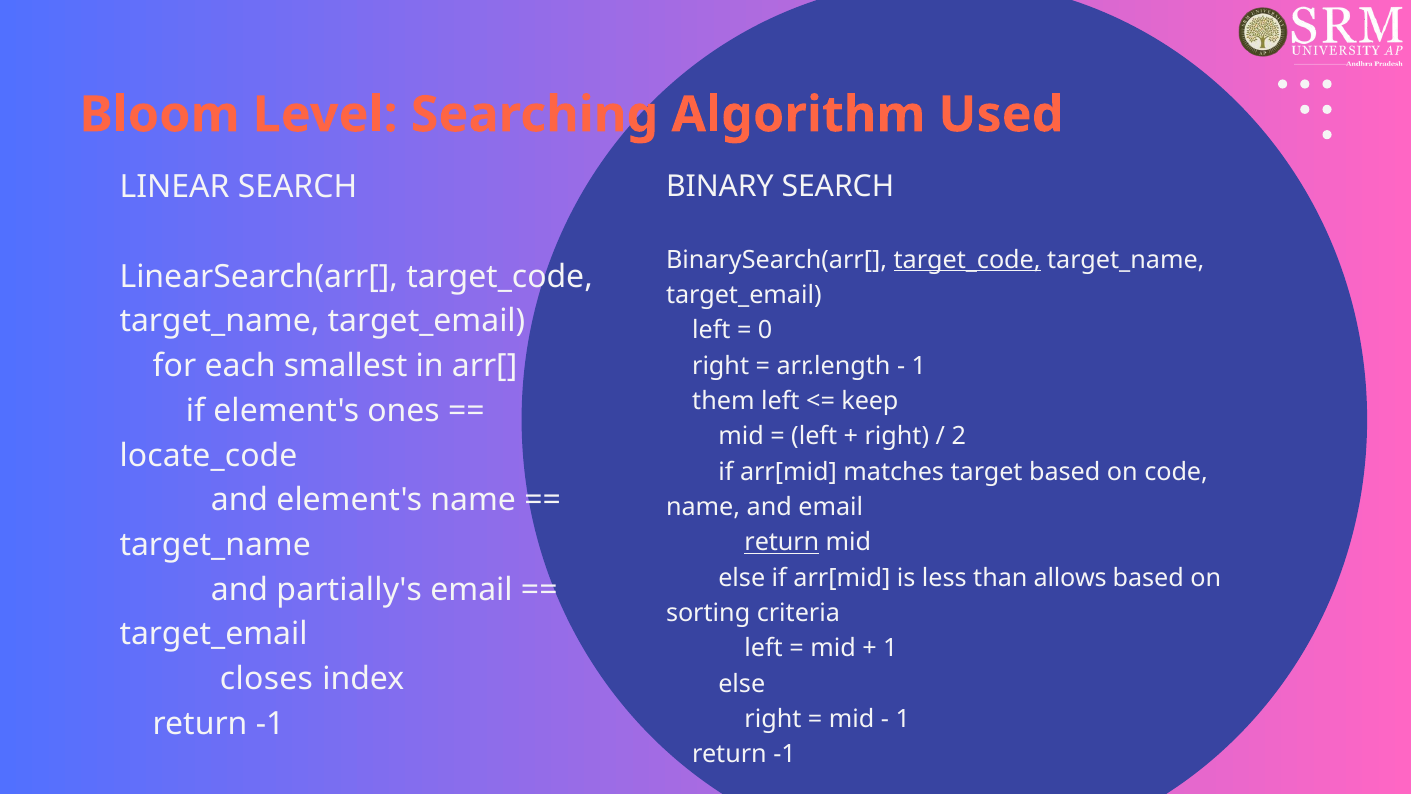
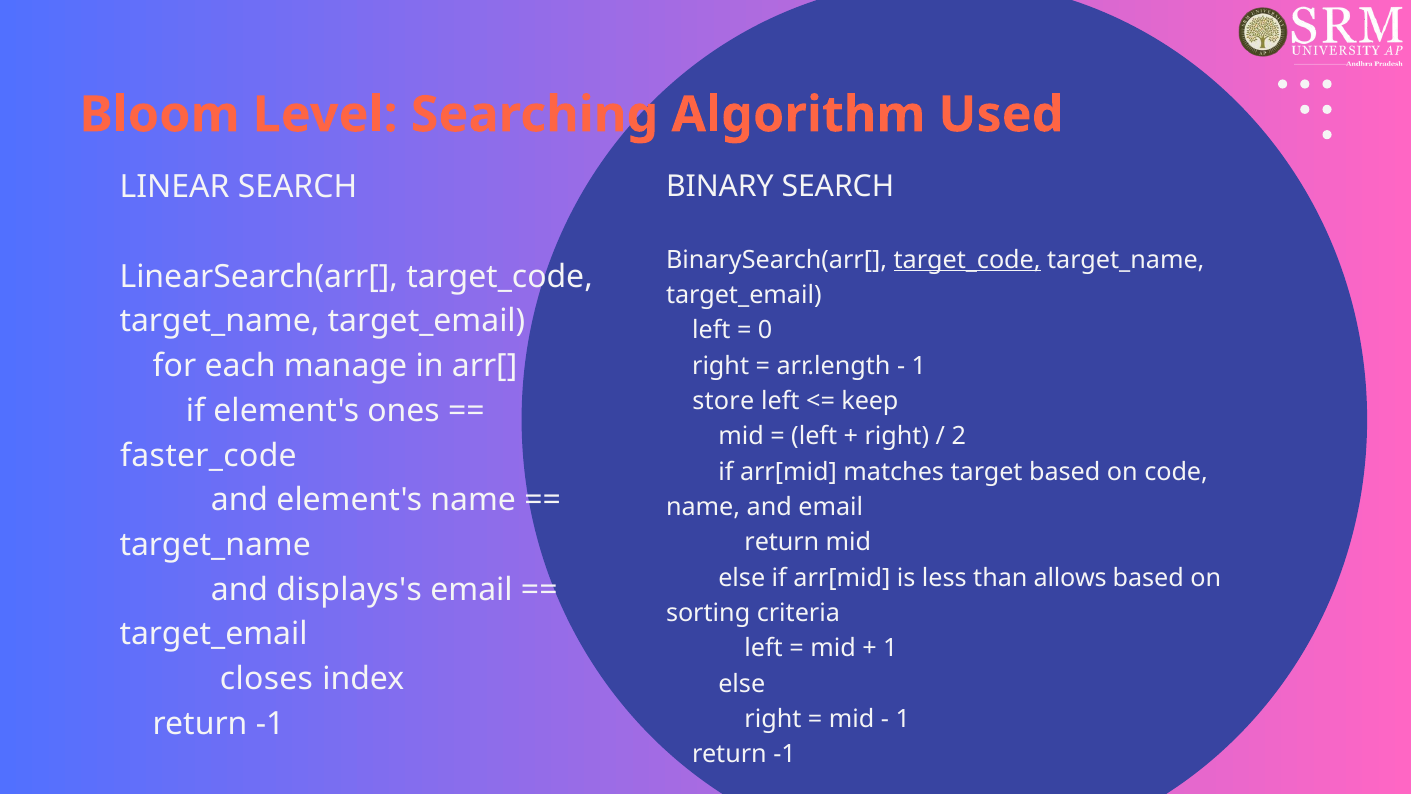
smallest: smallest -> manage
them: them -> store
locate_code: locate_code -> faster_code
return at (782, 542) underline: present -> none
partially's: partially's -> displays's
